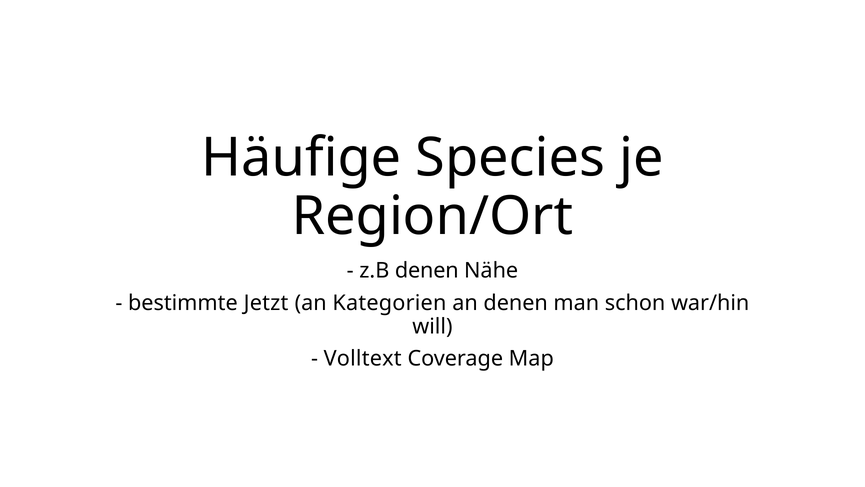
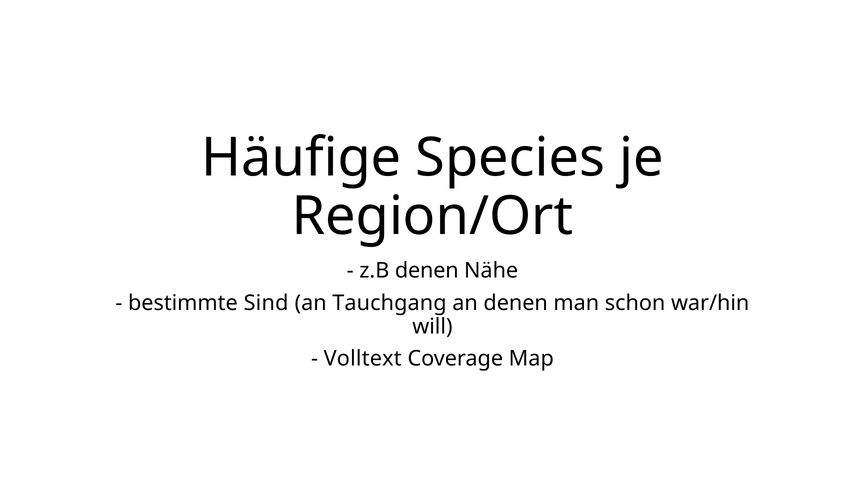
Jetzt: Jetzt -> Sind
Kategorien: Kategorien -> Tauchgang
